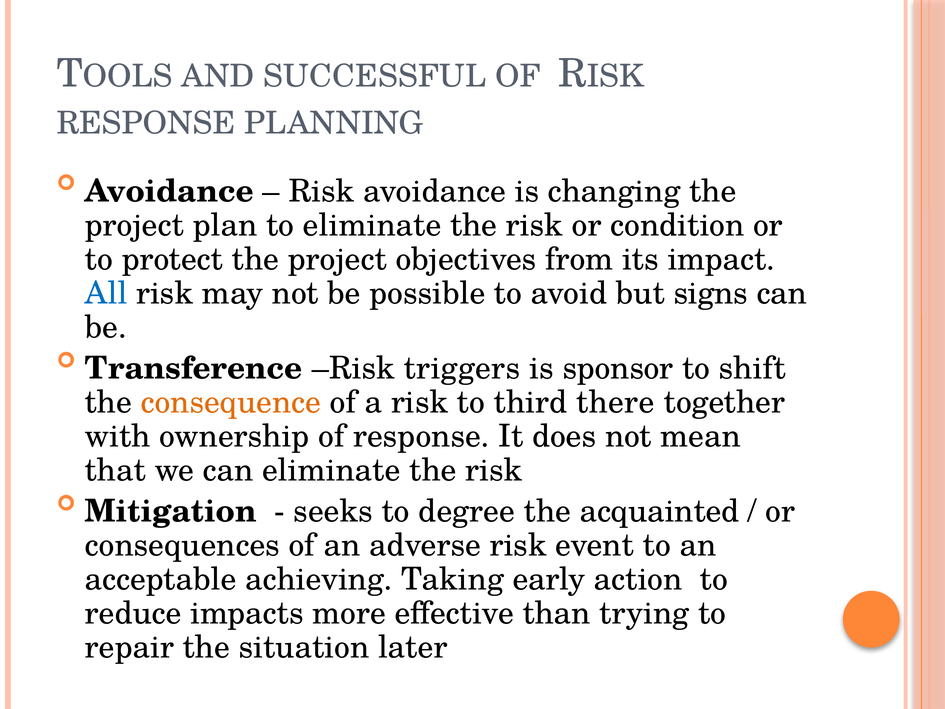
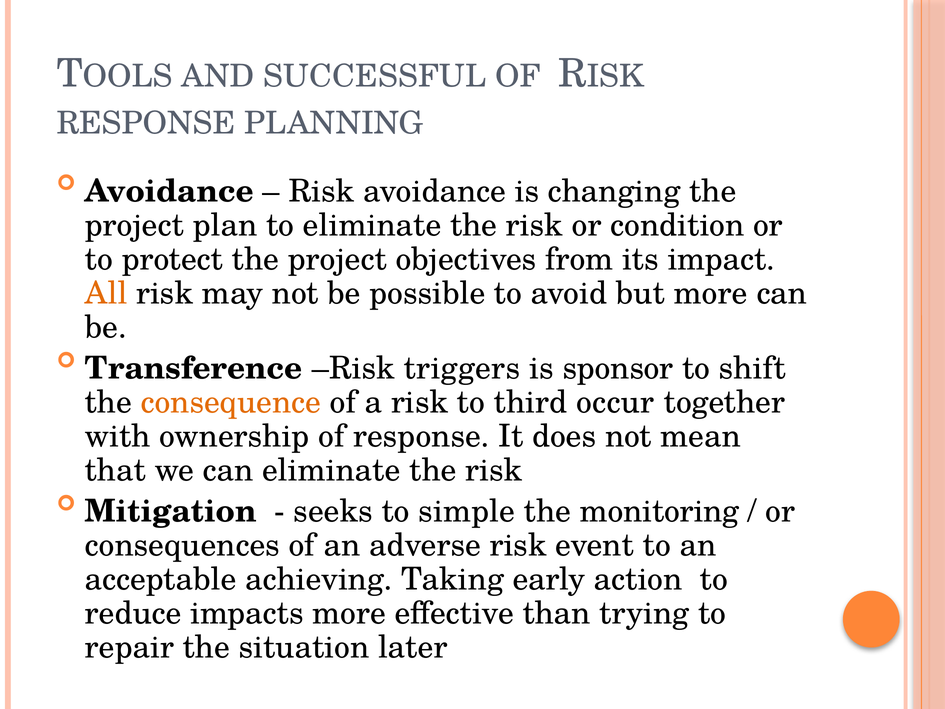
All colour: blue -> orange
but signs: signs -> more
there: there -> occur
degree: degree -> simple
acquainted: acquainted -> monitoring
